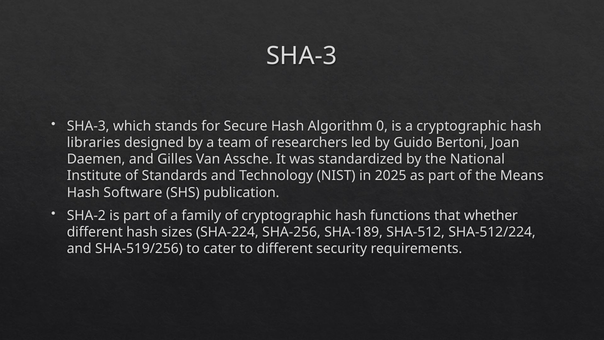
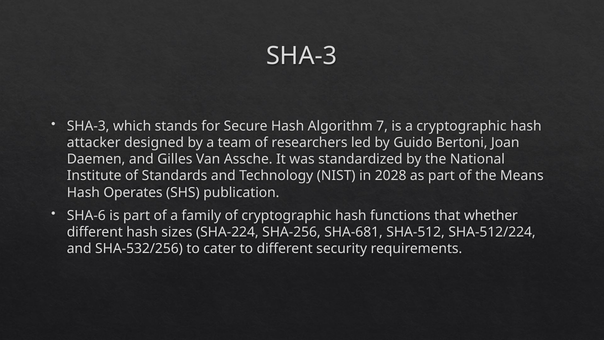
0: 0 -> 7
libraries: libraries -> attacker
2025: 2025 -> 2028
Software: Software -> Operates
SHA-2: SHA-2 -> SHA-6
SHA-189: SHA-189 -> SHA-681
SHA-519/256: SHA-519/256 -> SHA-532/256
